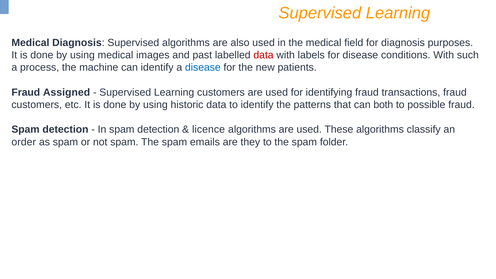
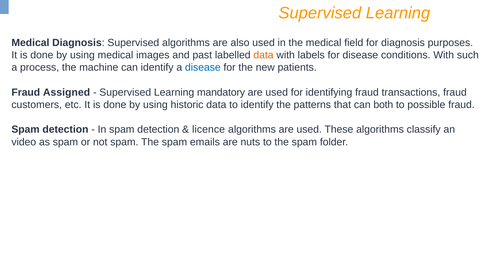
data at (264, 55) colour: red -> orange
Learning customers: customers -> mandatory
order: order -> video
they: they -> nuts
